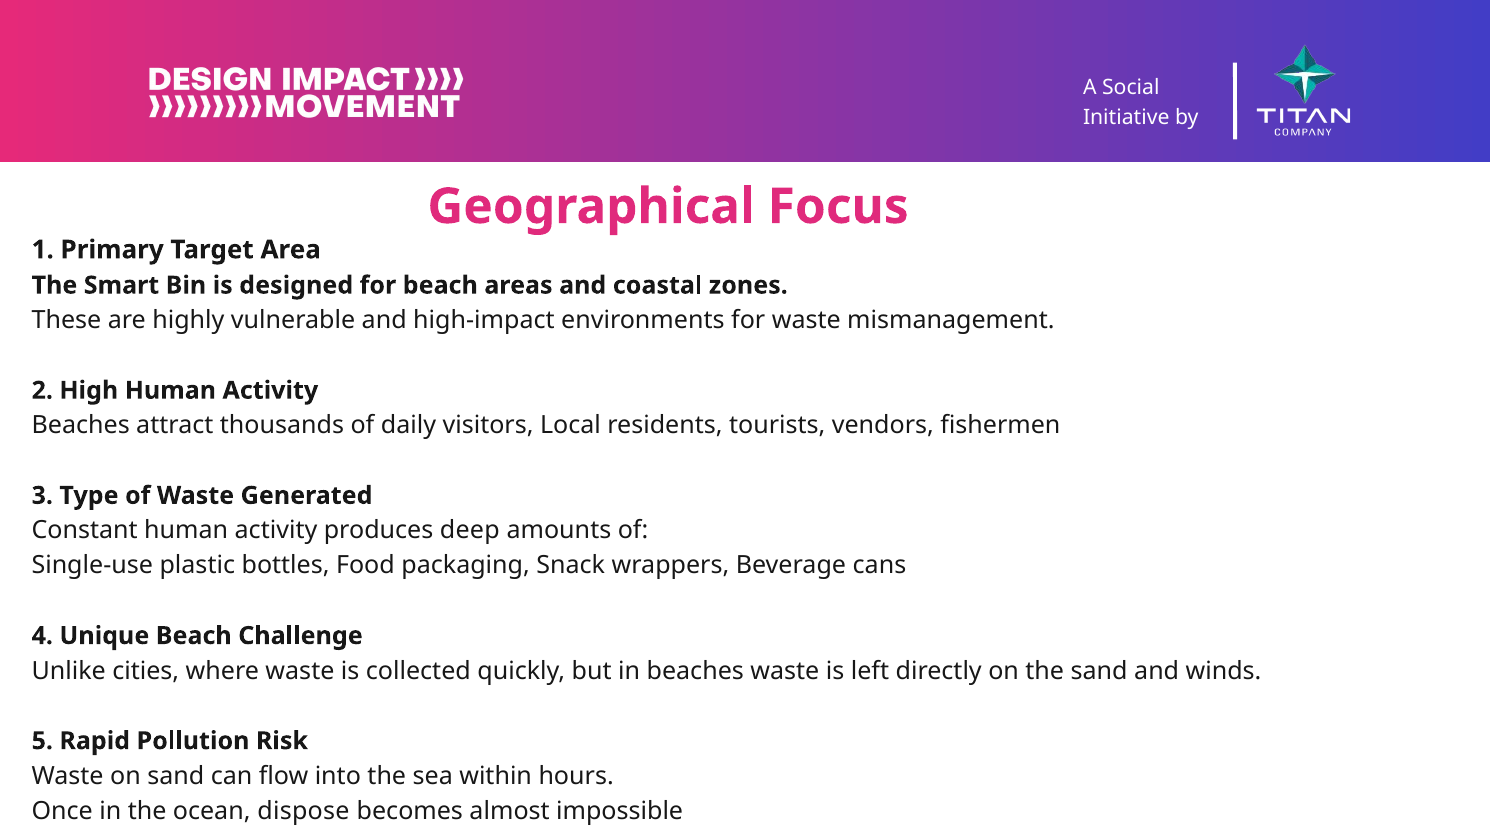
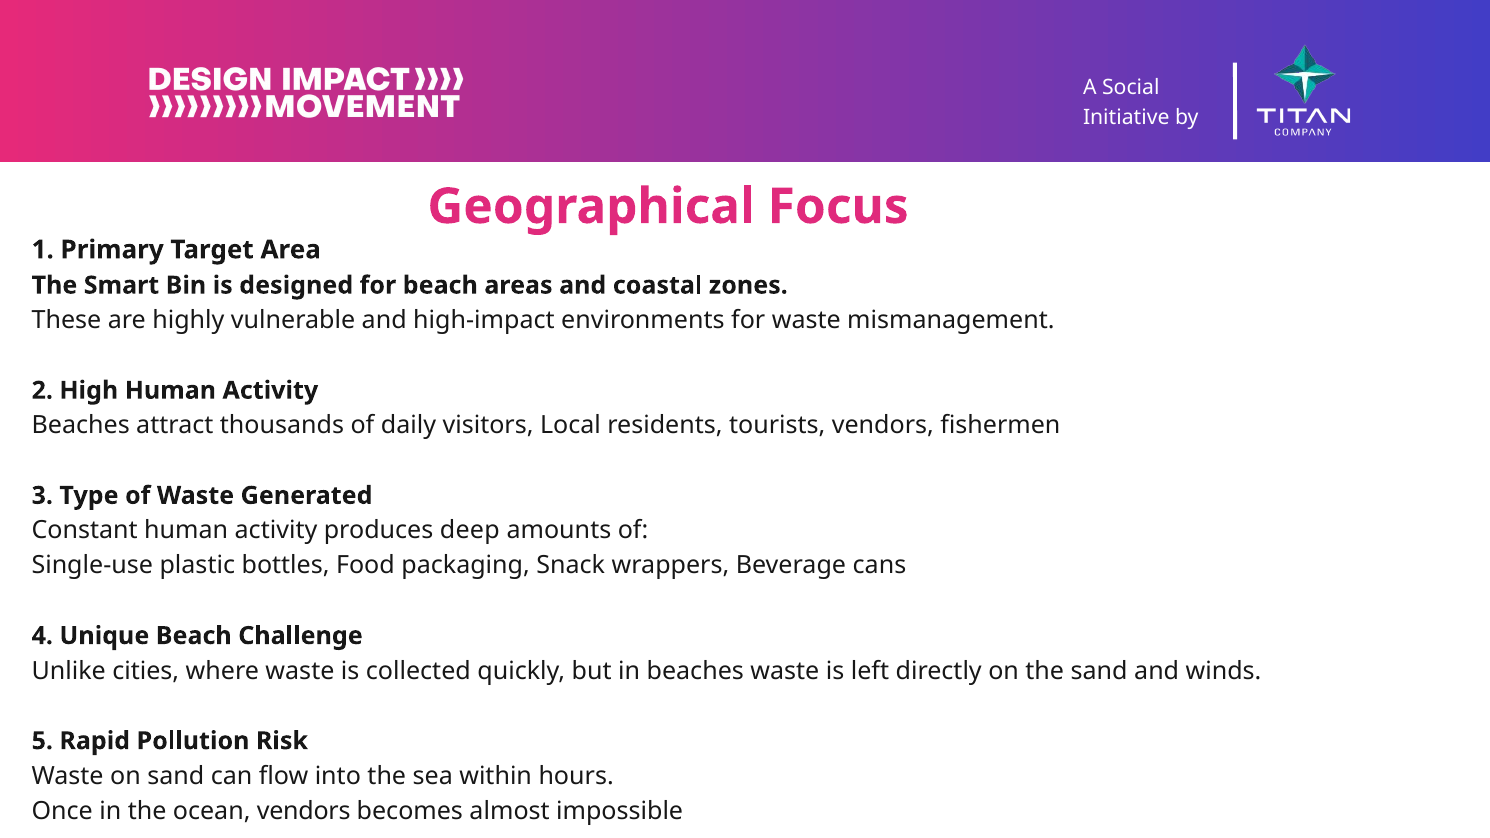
ocean dispose: dispose -> vendors
